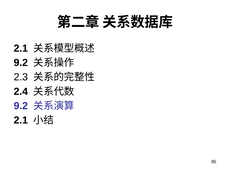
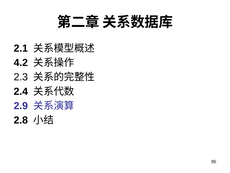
9.2 at (21, 63): 9.2 -> 4.2
9.2 at (21, 106): 9.2 -> 2.9
2.1 at (21, 120): 2.1 -> 2.8
